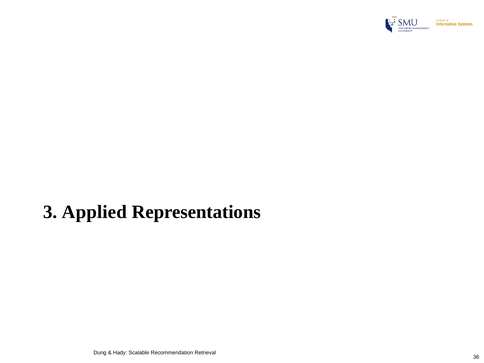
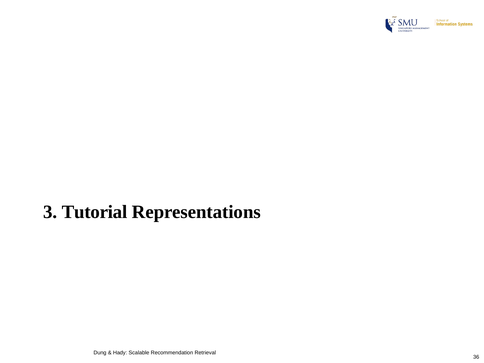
Applied: Applied -> Tutorial
